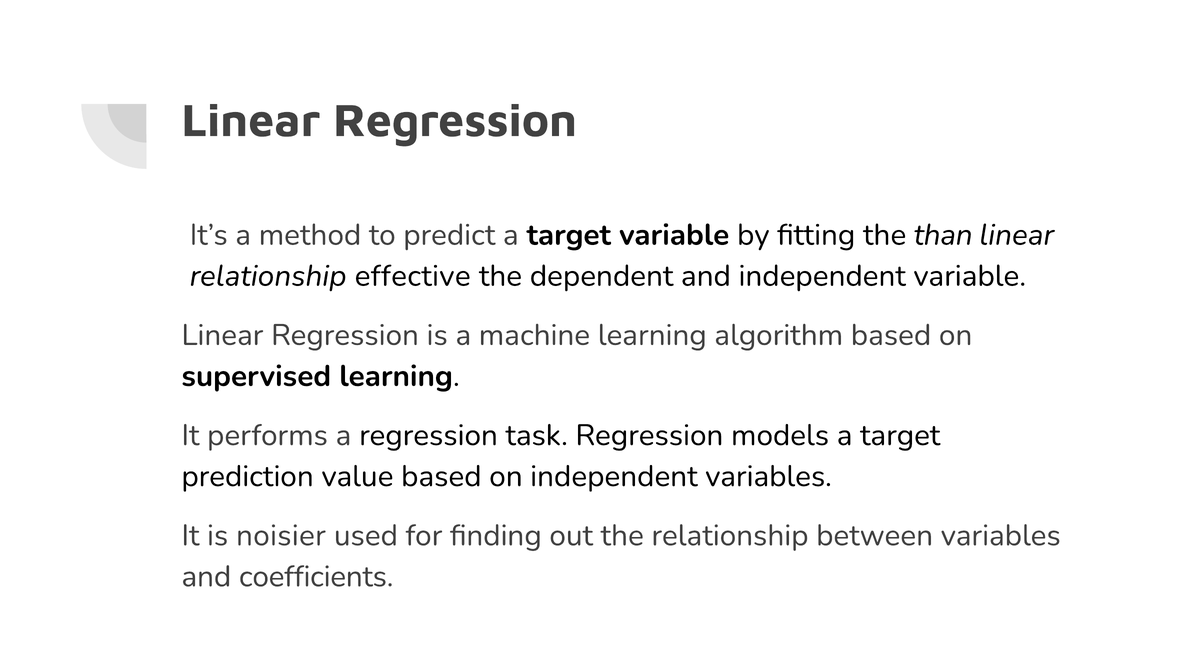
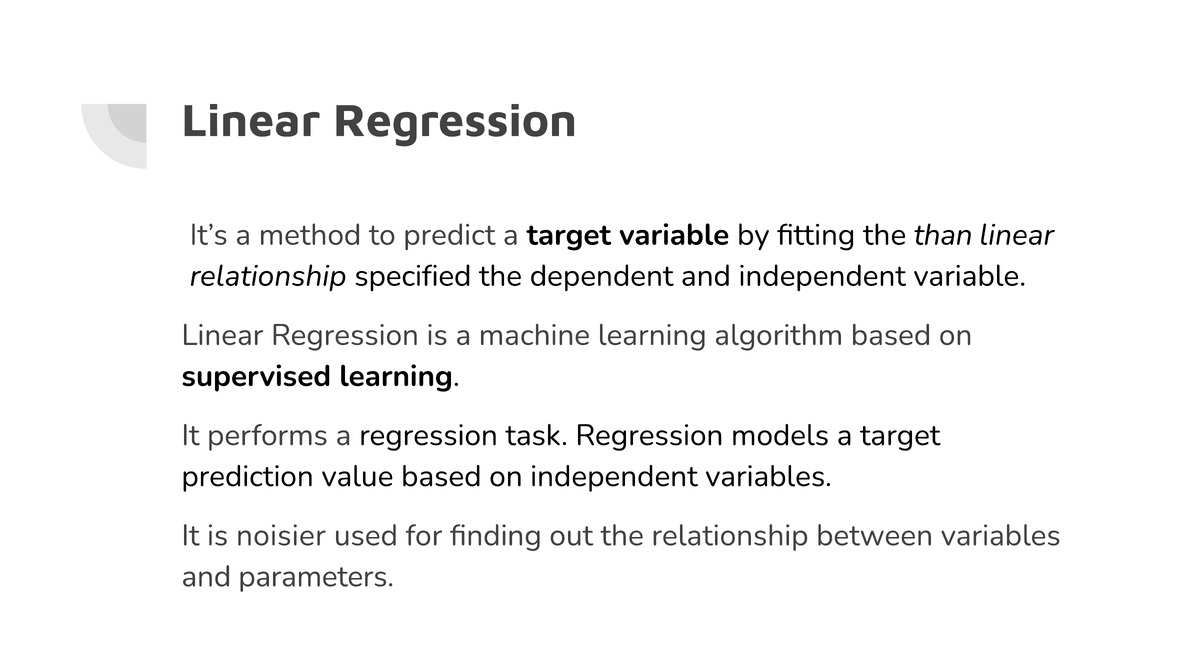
effective: effective -> specified
coefficients: coefficients -> parameters
